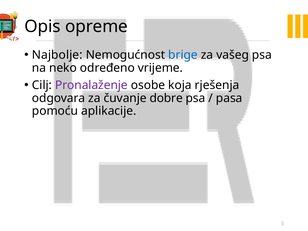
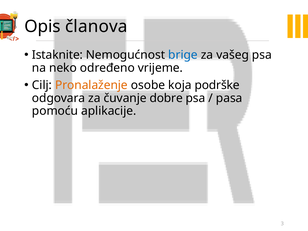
opreme: opreme -> članova
Najbolje: Najbolje -> Istaknite
Pronalaženje colour: purple -> orange
rješenja: rješenja -> podrške
